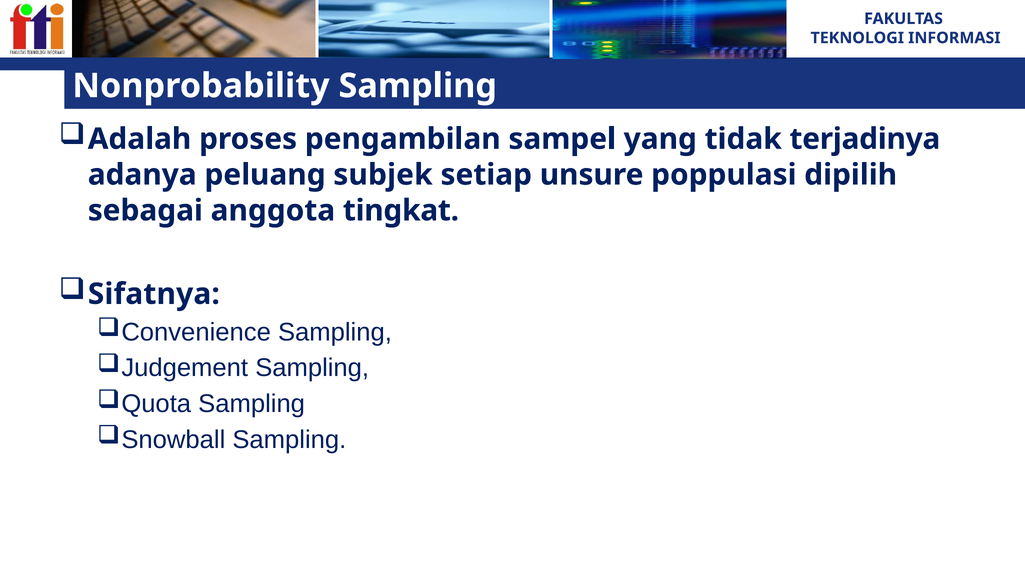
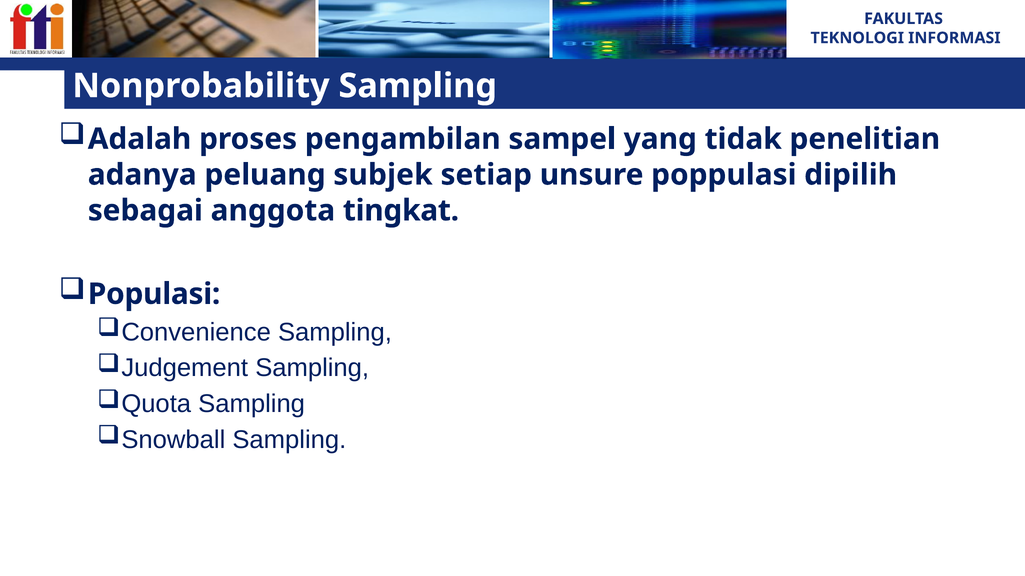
terjadinya: terjadinya -> penelitian
Sifatnya: Sifatnya -> Populasi
